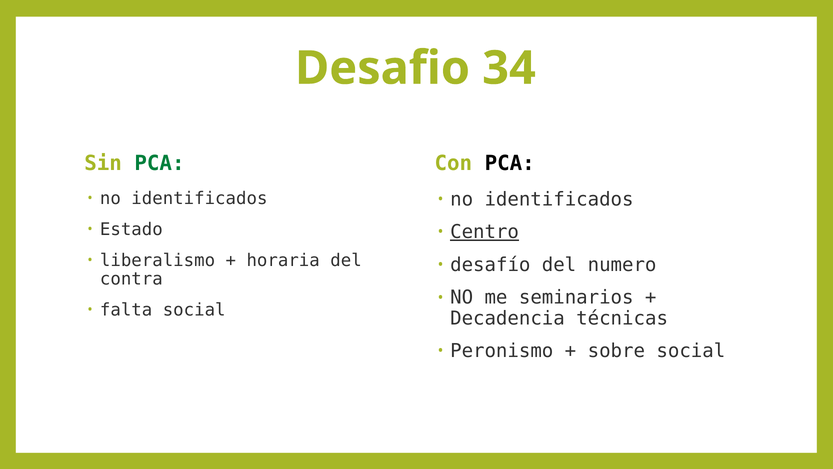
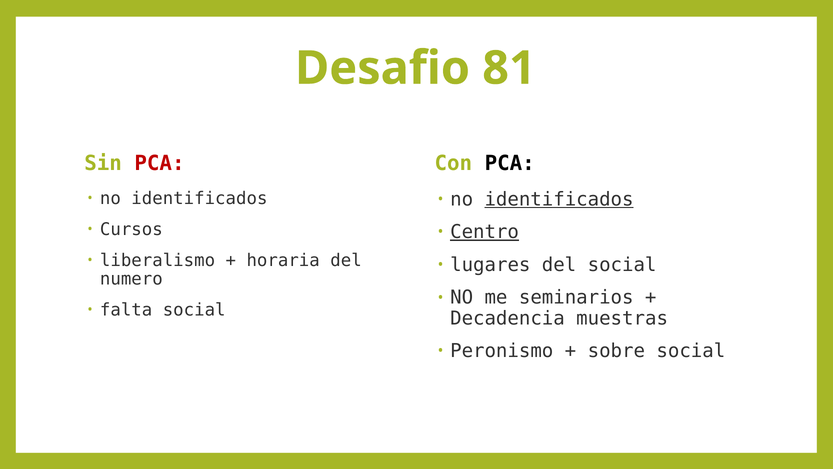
34: 34 -> 81
PCA at (159, 163) colour: green -> red
identificados at (559, 199) underline: none -> present
Estado: Estado -> Cursos
desafío: desafío -> lugares
del numero: numero -> social
contra: contra -> numero
técnicas: técnicas -> muestras
